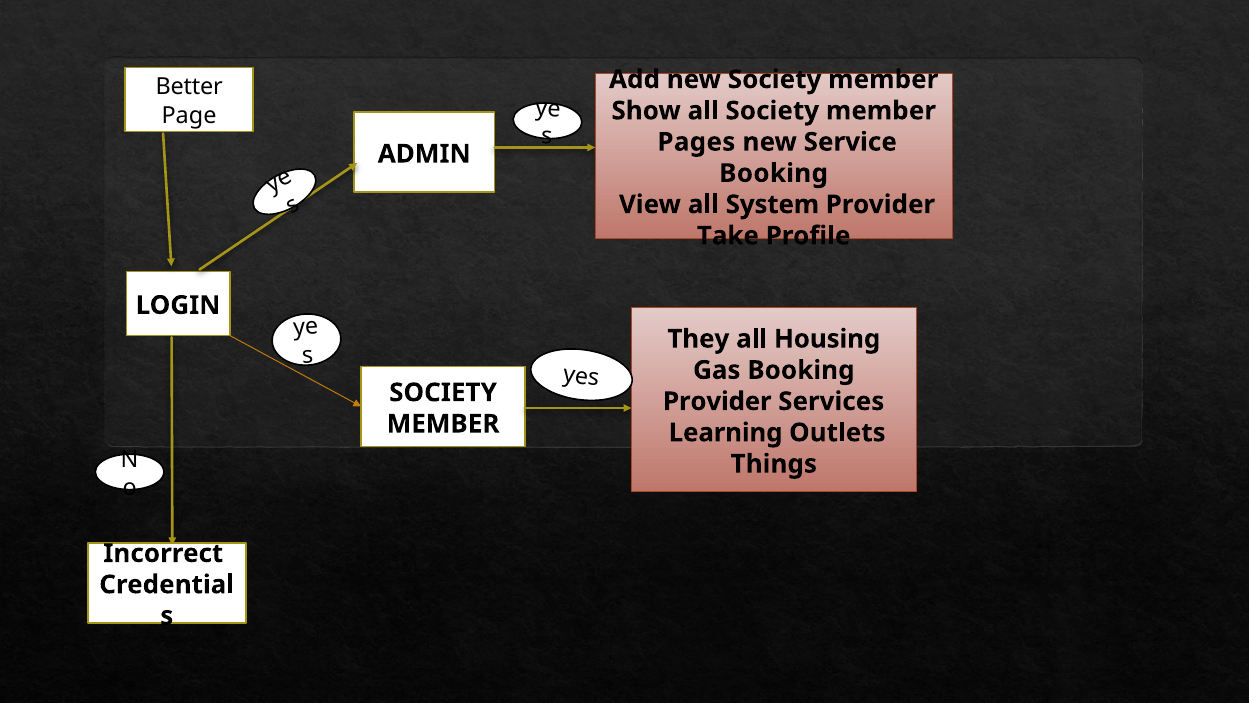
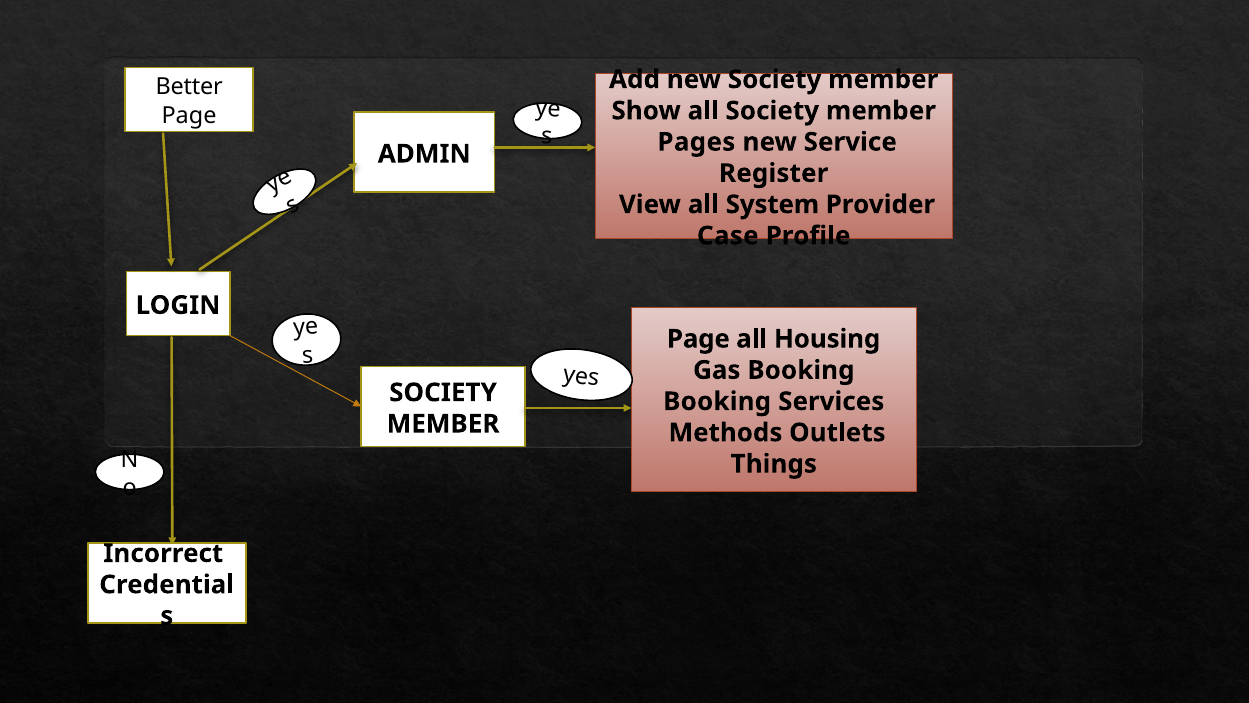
Booking at (774, 173): Booking -> Register
Take: Take -> Case
They at (698, 339): They -> Page
Provider at (717, 401): Provider -> Booking
Learning: Learning -> Methods
